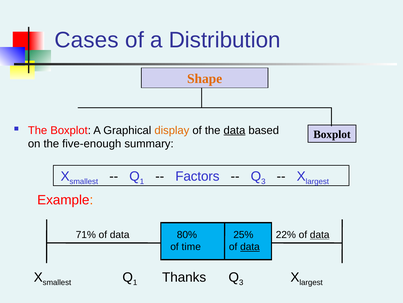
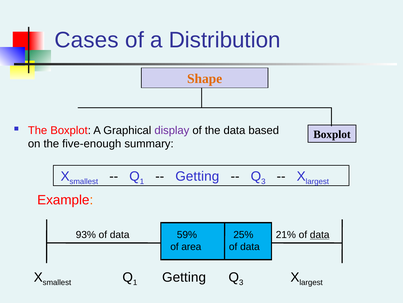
display colour: orange -> purple
data at (234, 130) underline: present -> none
Factors at (197, 176): Factors -> Getting
71%: 71% -> 93%
80%: 80% -> 59%
22%: 22% -> 21%
time: time -> area
data at (250, 246) underline: present -> none
Thanks at (184, 277): Thanks -> Getting
